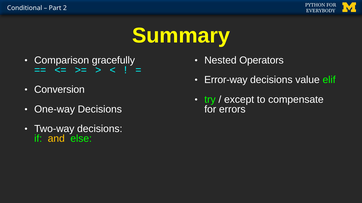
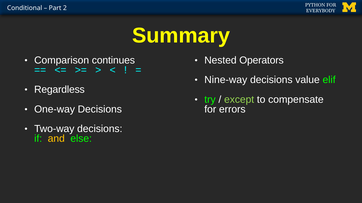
gracefully: gracefully -> continues
Error-way: Error-way -> Nine-way
Conversion: Conversion -> Regardless
except colour: white -> light green
